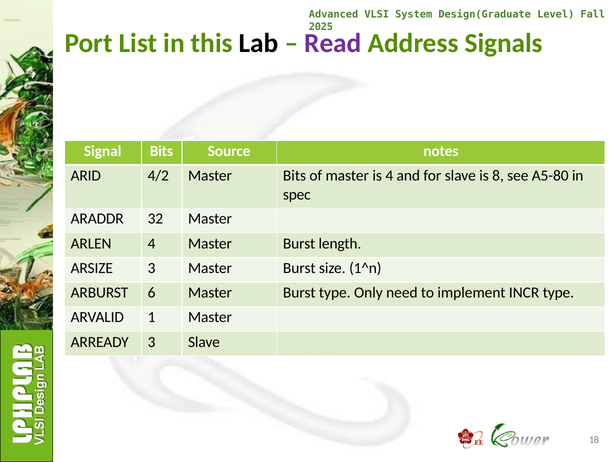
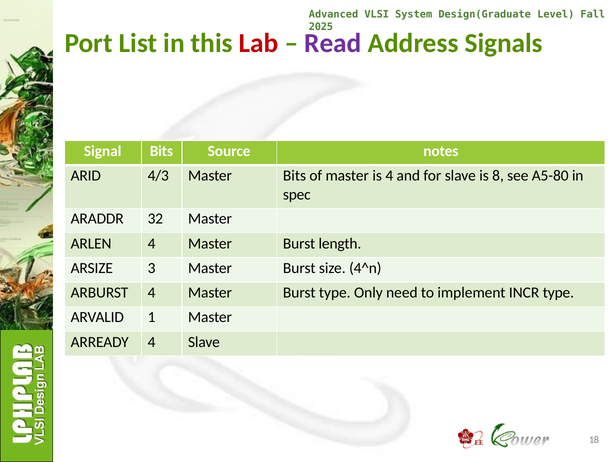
Lab colour: black -> red
4/2: 4/2 -> 4/3
1^n: 1^n -> 4^n
ARBURST 6: 6 -> 4
ARREADY 3: 3 -> 4
